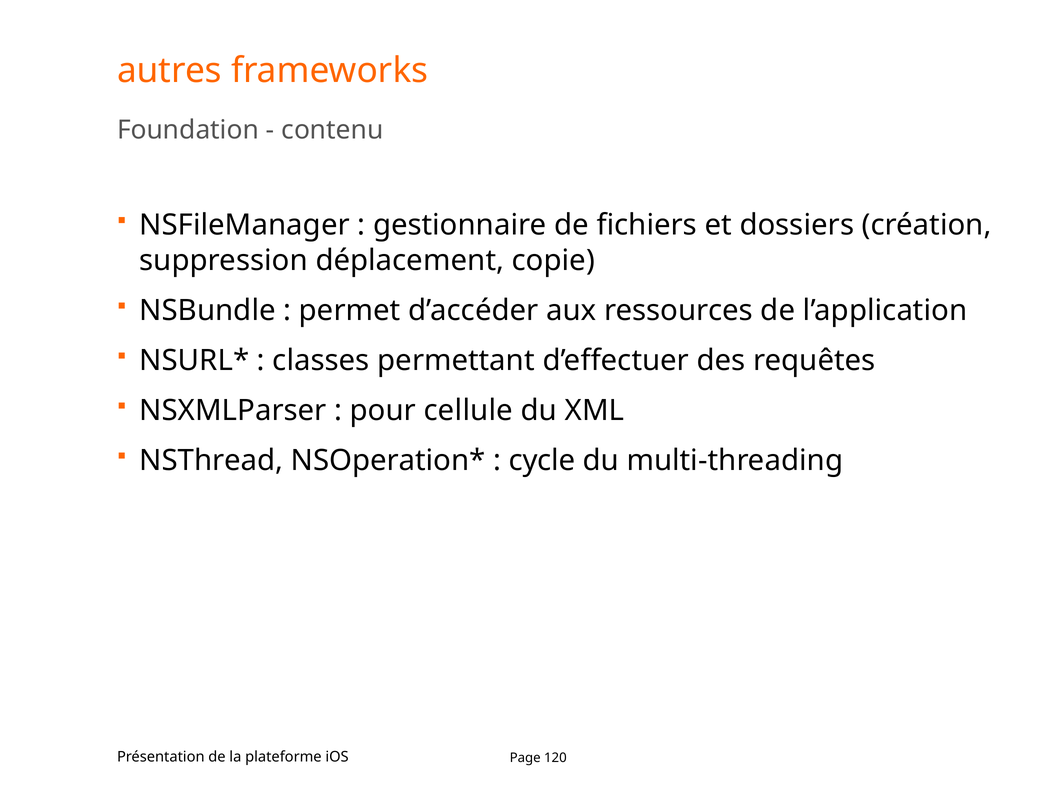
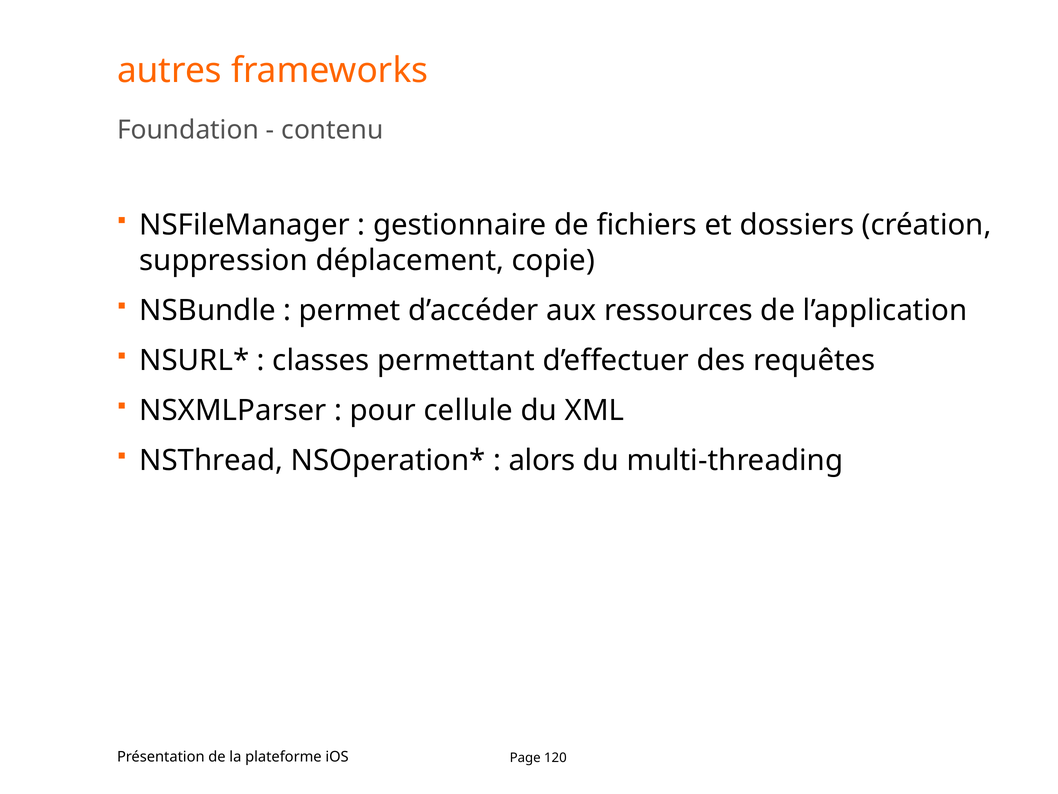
cycle: cycle -> alors
